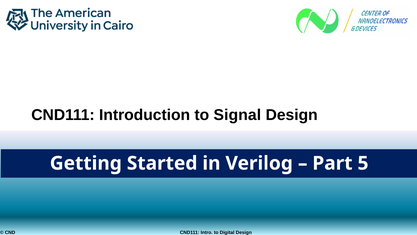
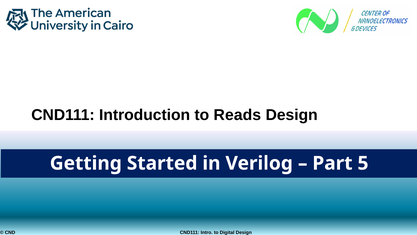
Signal: Signal -> Reads
